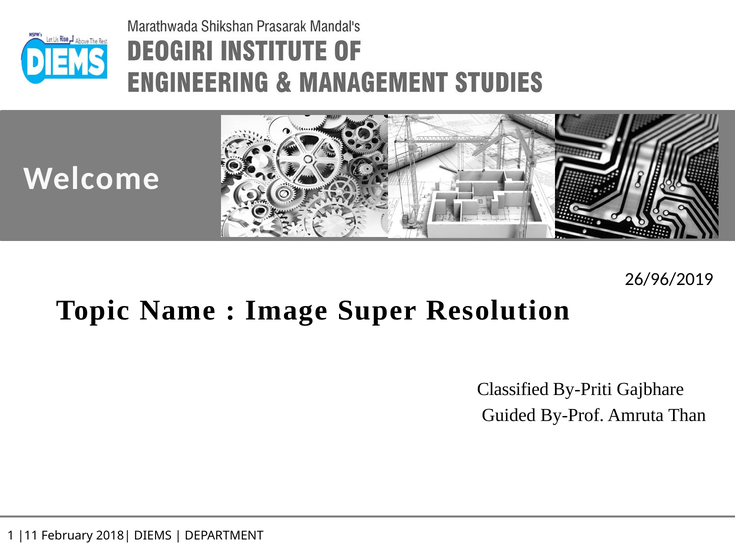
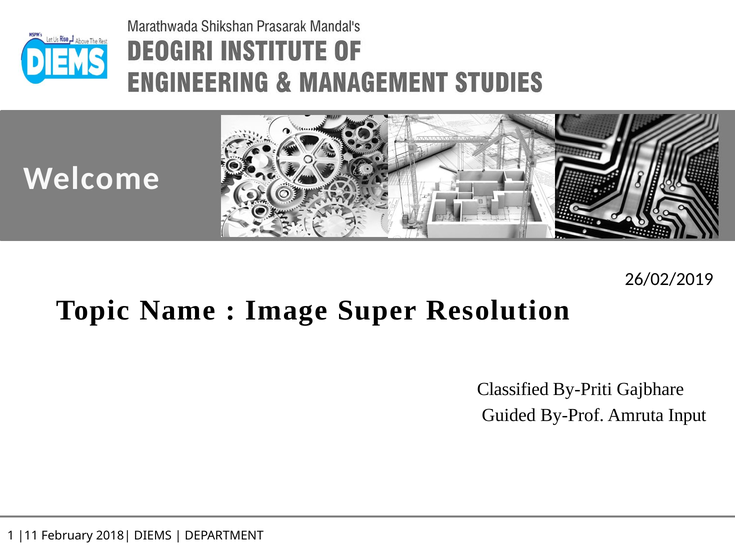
26/96/2019: 26/96/2019 -> 26/02/2019
Than: Than -> Input
